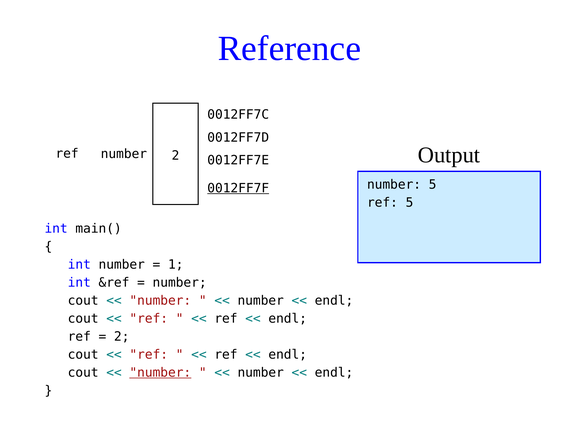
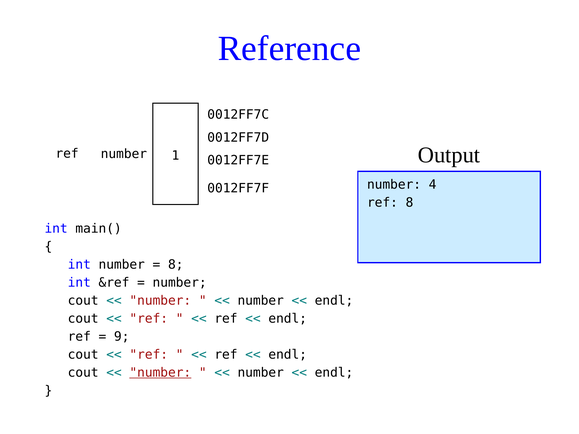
number 2: 2 -> 1
number 5: 5 -> 4
0012FF7F underline: present -> none
ref 5: 5 -> 8
1 at (176, 265): 1 -> 8
2 at (122, 337): 2 -> 9
